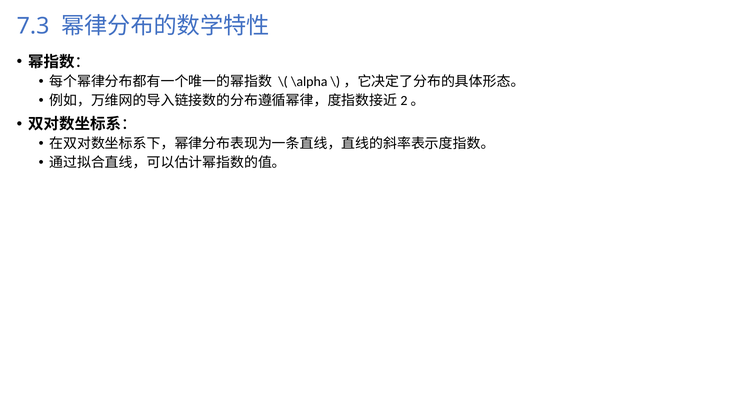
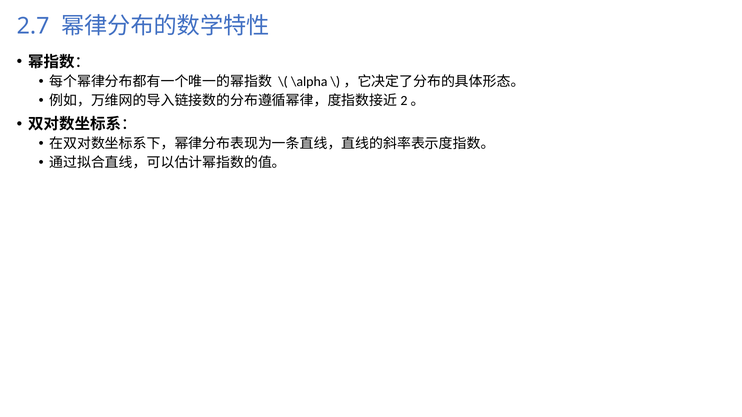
7.3: 7.3 -> 2.7
